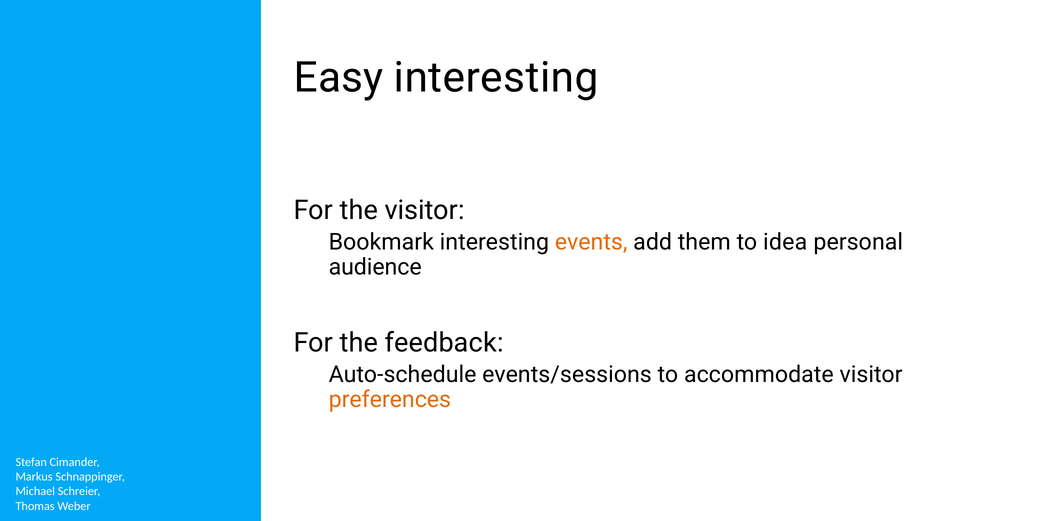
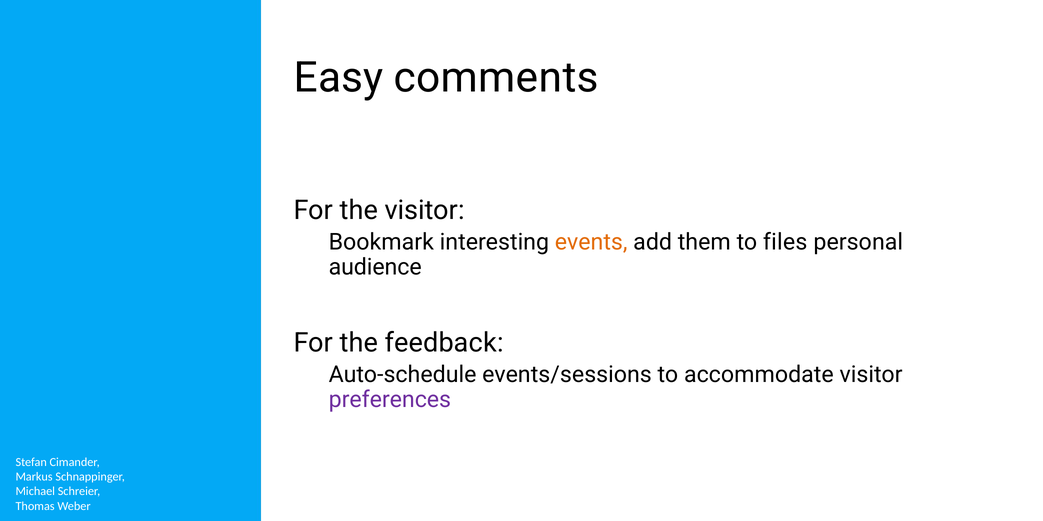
Easy interesting: interesting -> comments
idea: idea -> files
preferences colour: orange -> purple
